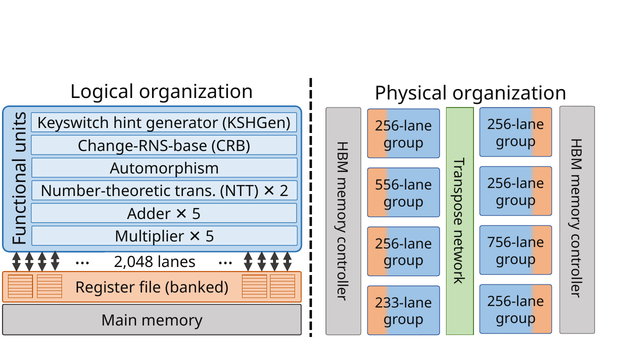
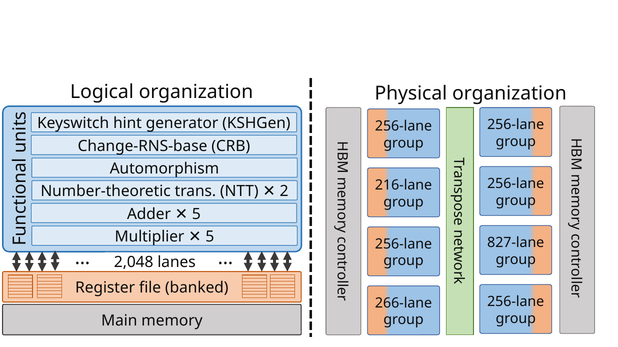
556-lane: 556-lane -> 216-lane
756-lane: 756-lane -> 827-lane
233-lane: 233-lane -> 266-lane
